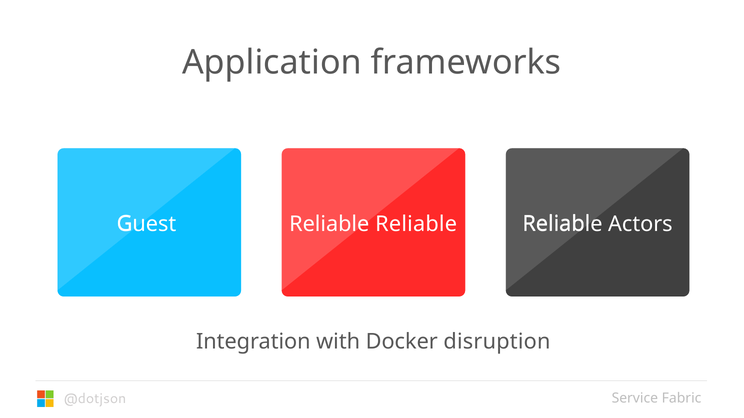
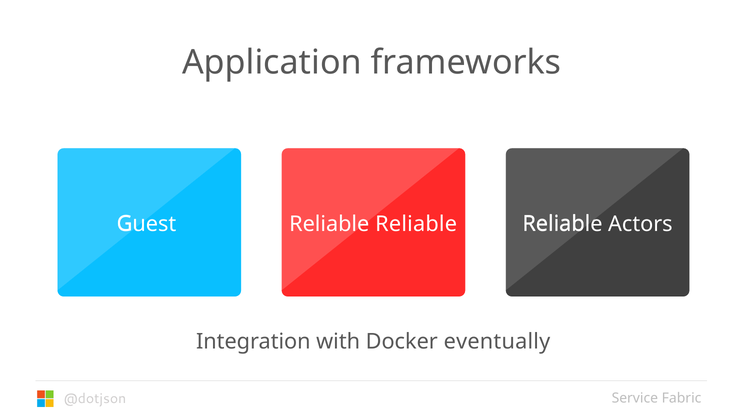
disruption: disruption -> eventually
